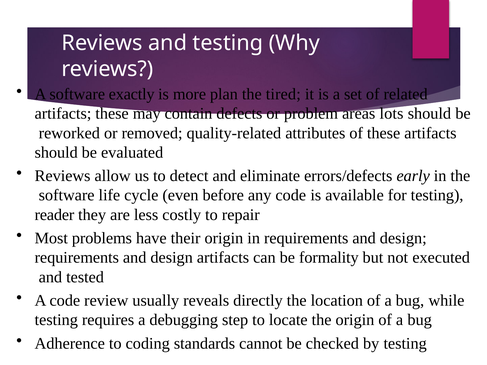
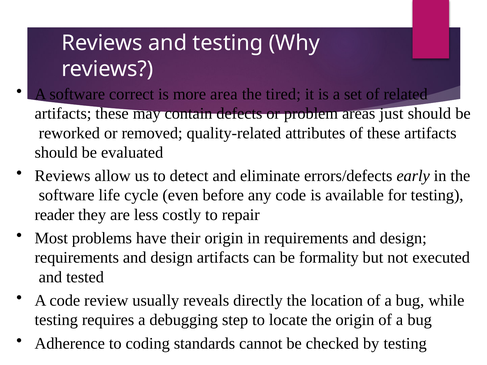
exactly: exactly -> correct
plan: plan -> area
lots: lots -> just
